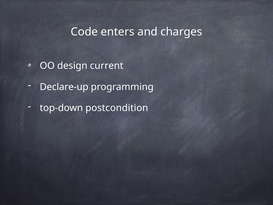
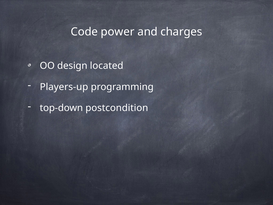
enters: enters -> power
current: current -> located
Declare-up: Declare-up -> Players-up
